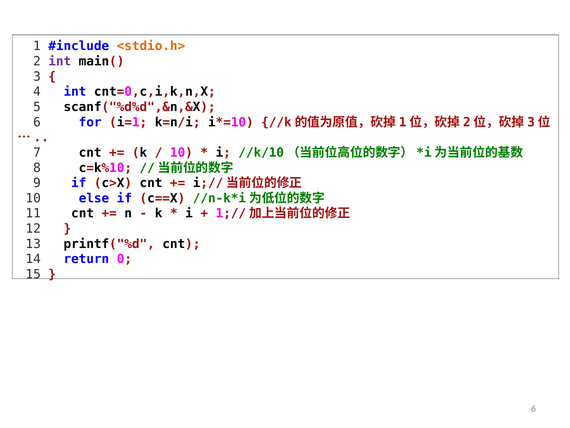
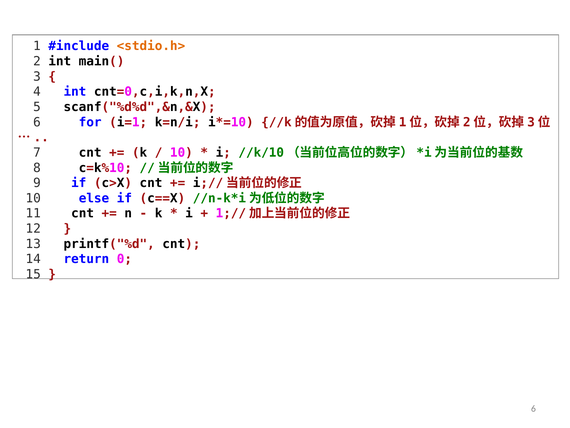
int at (60, 61) colour: purple -> black
